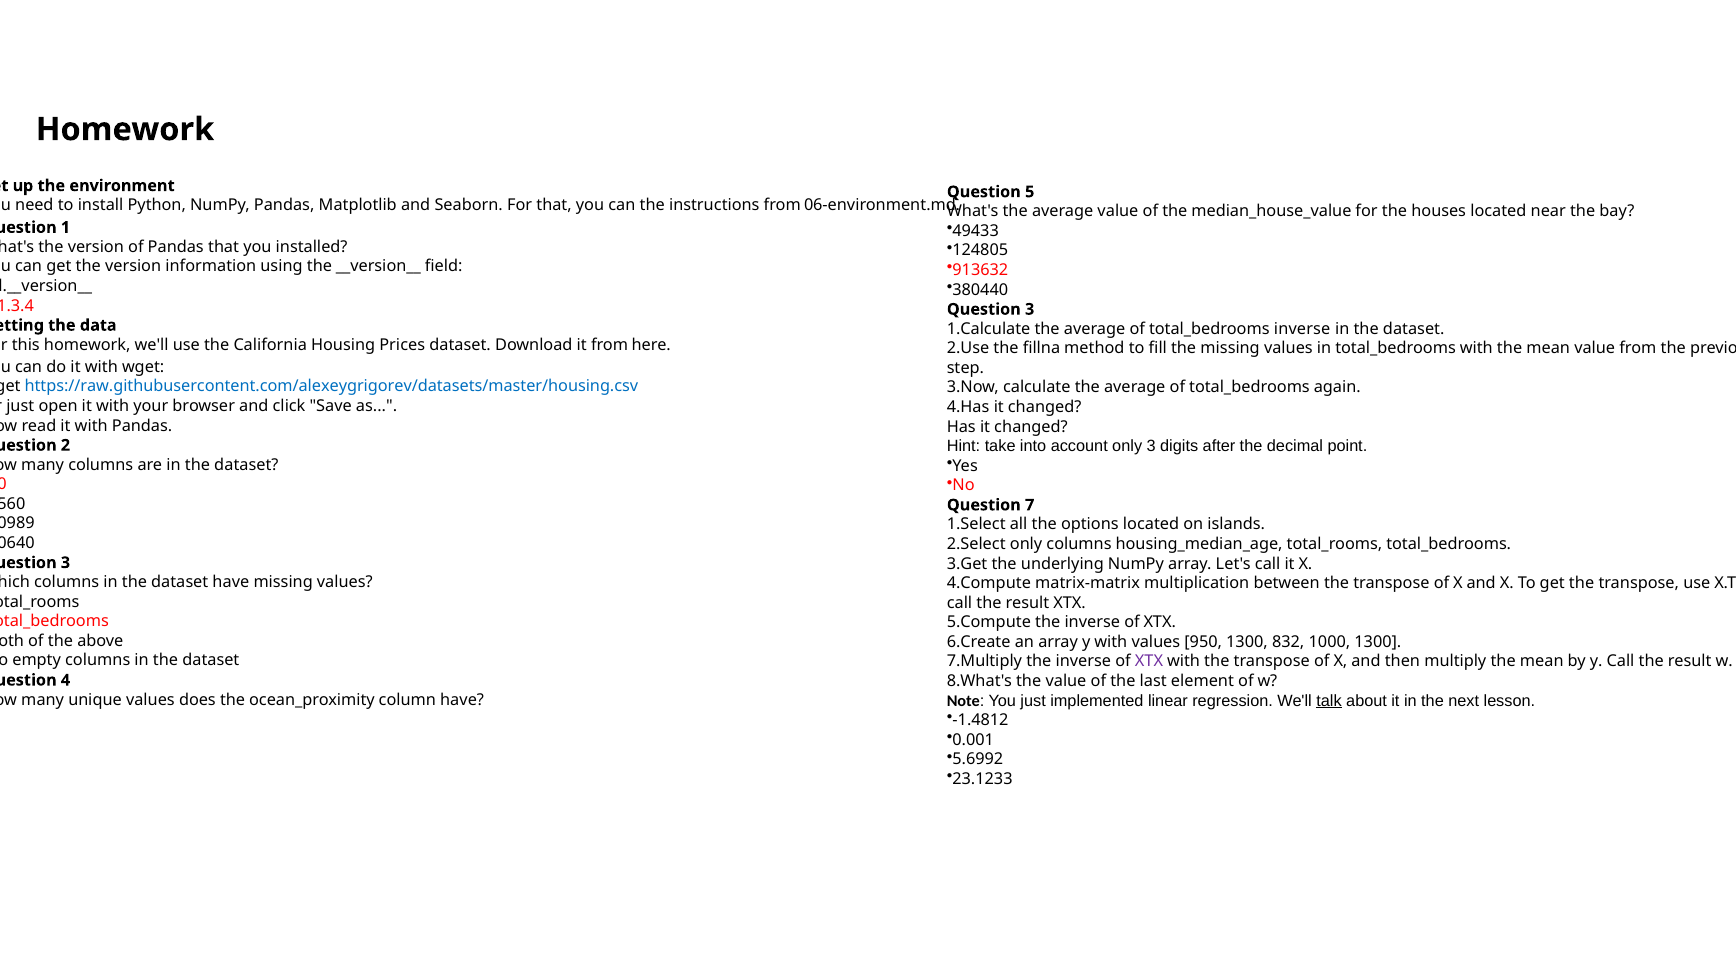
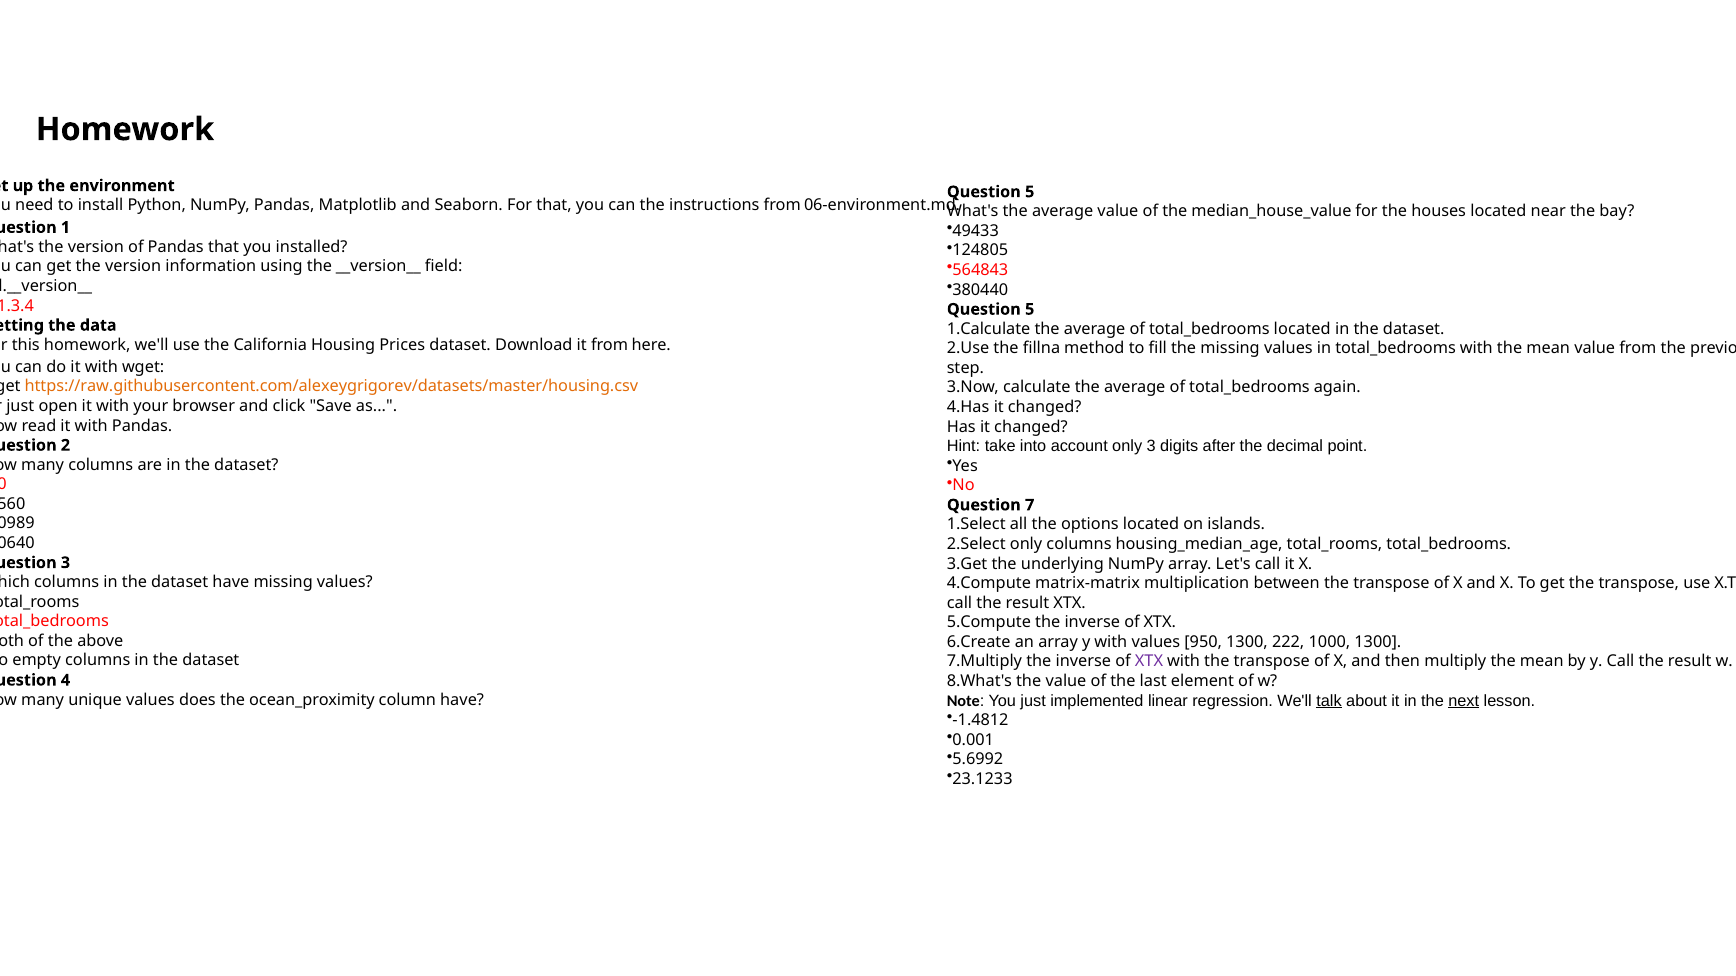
913632: 913632 -> 564843
3 at (1030, 309): 3 -> 5
total_bedrooms inverse: inverse -> located
https://raw.githubusercontent.com/alexeygrigorev/datasets/master/housing.csv colour: blue -> orange
832: 832 -> 222
next underline: none -> present
